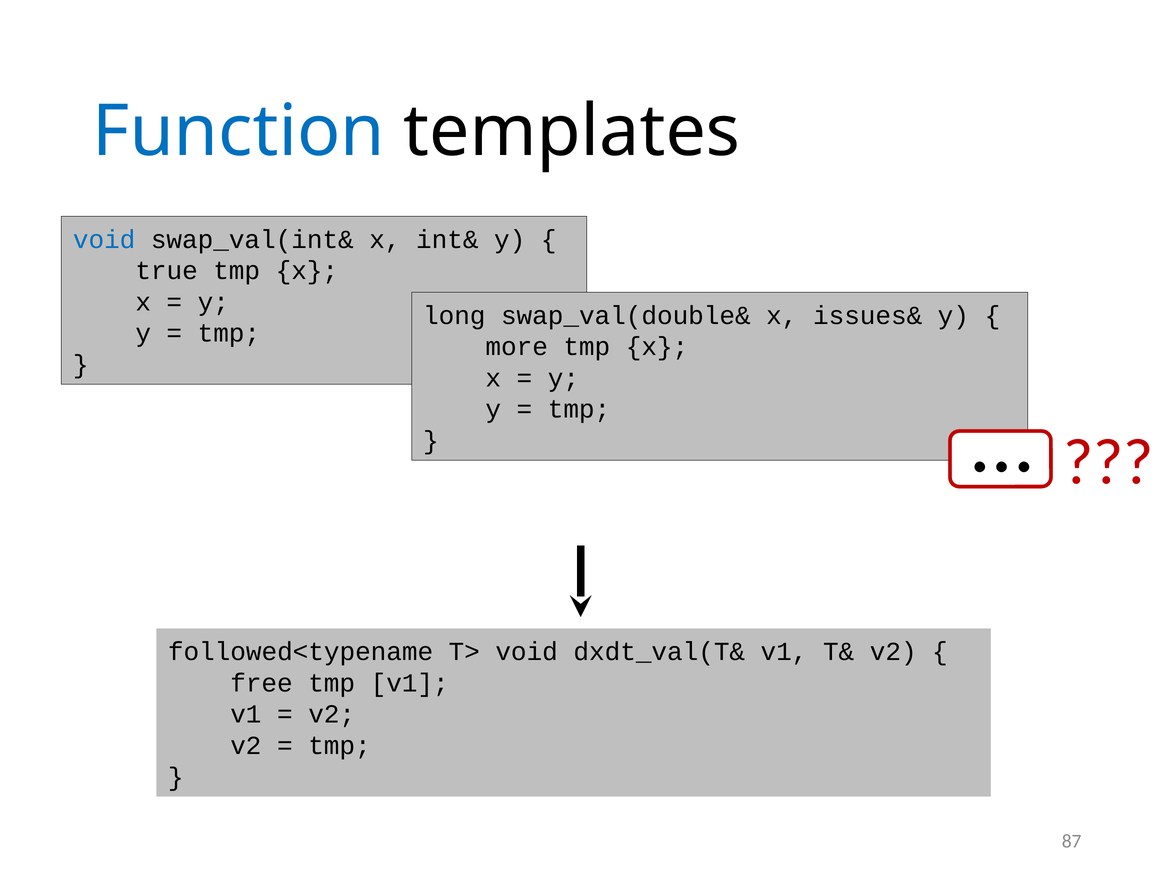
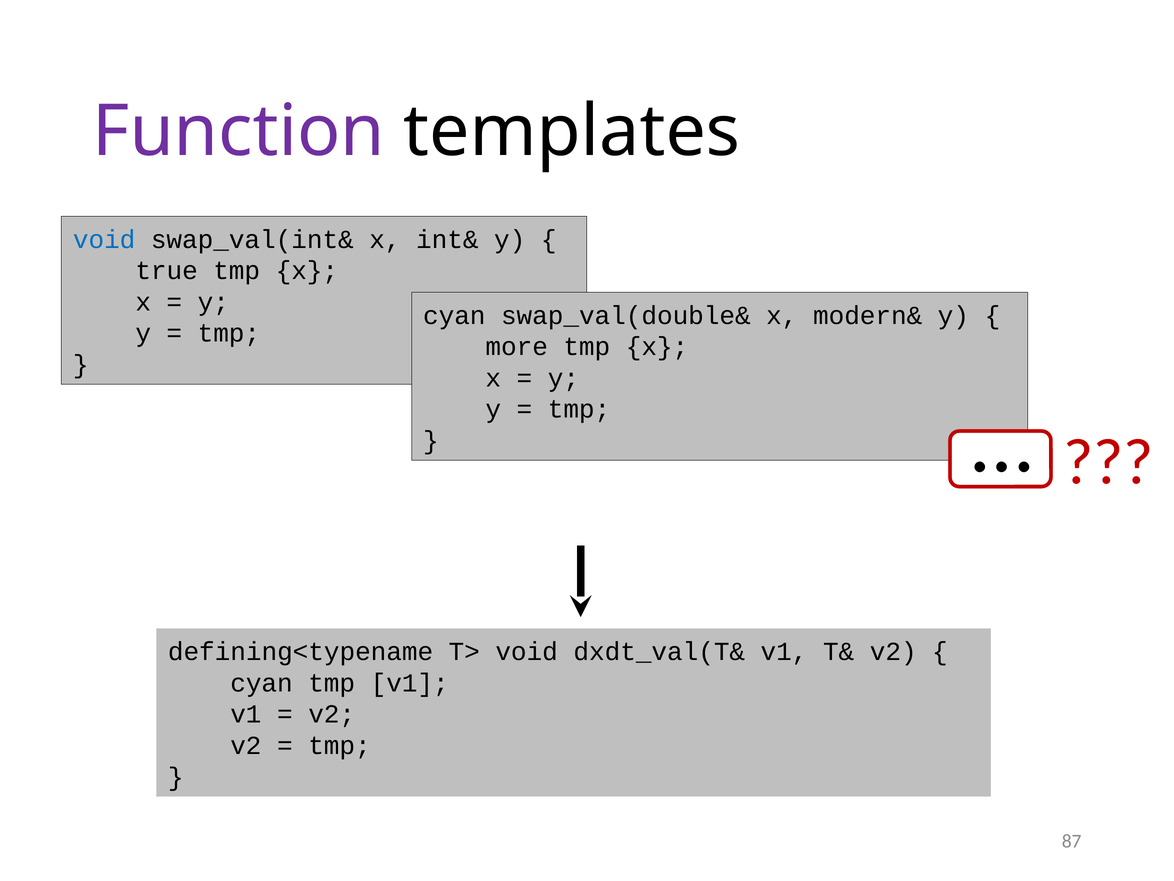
Function colour: blue -> purple
long at (454, 315): long -> cyan
issues&: issues& -> modern&
followed<typename: followed<typename -> defining<typename
free at (262, 683): free -> cyan
